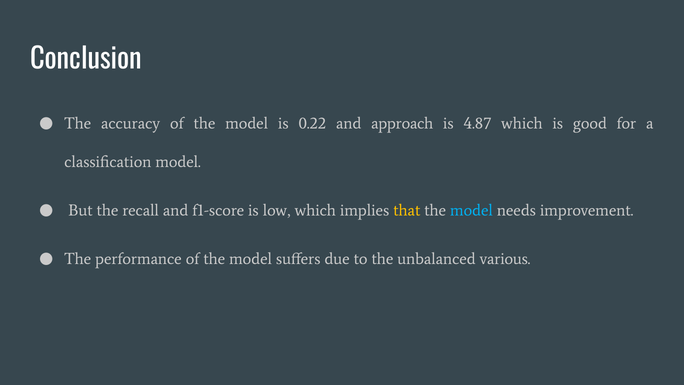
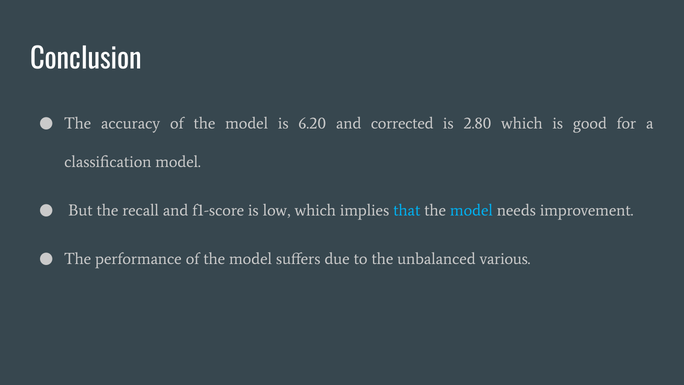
0.22: 0.22 -> 6.20
approach: approach -> corrected
4.87: 4.87 -> 2.80
that colour: yellow -> light blue
